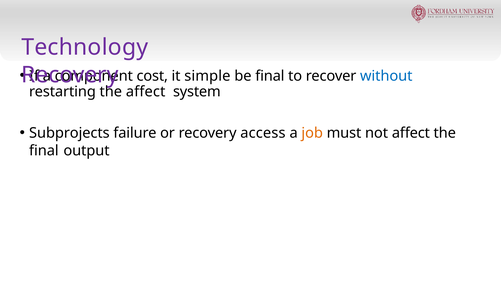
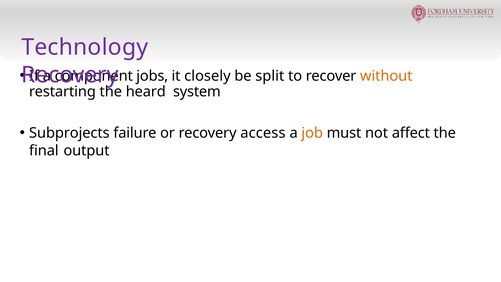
cost: cost -> jobs
simple: simple -> closely
be final: final -> split
without colour: blue -> orange
the affect: affect -> heard
